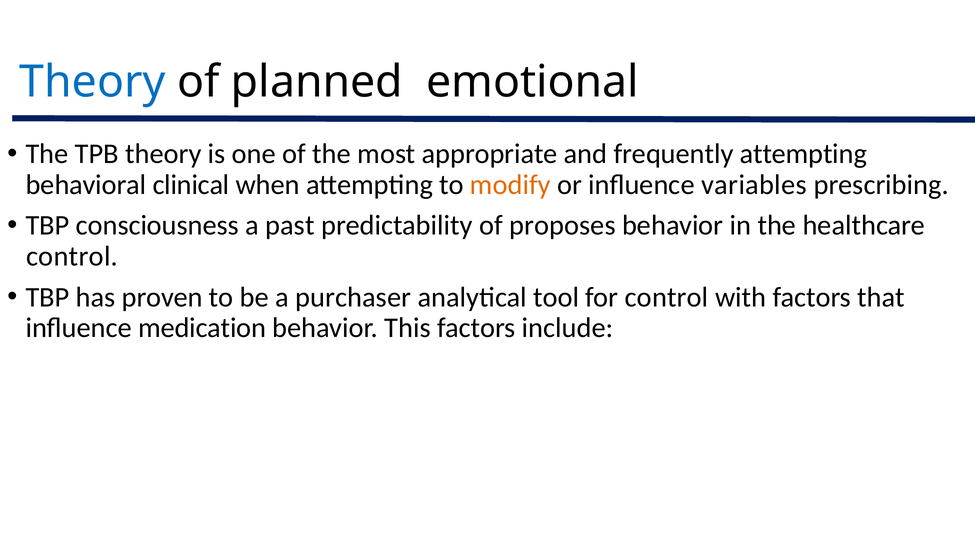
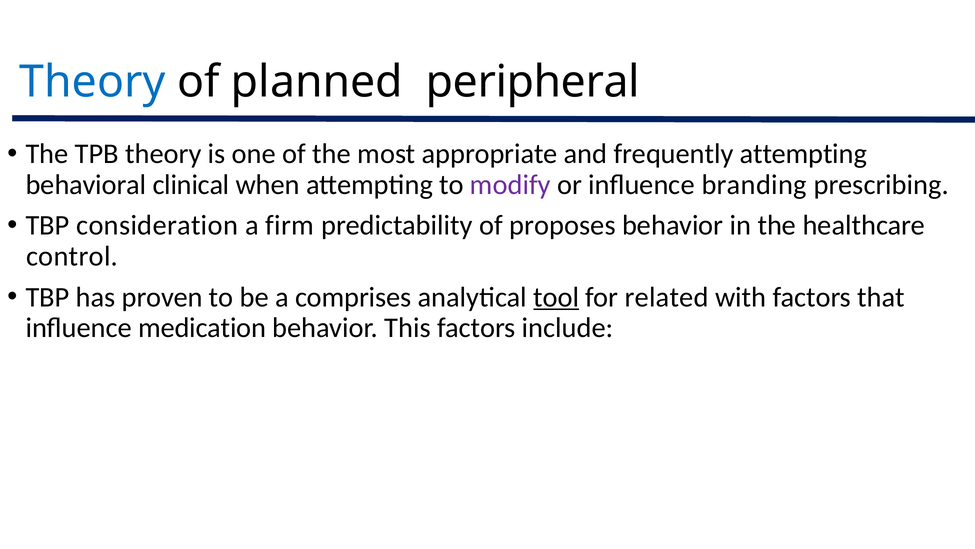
emotional: emotional -> peripheral
modify colour: orange -> purple
variables: variables -> branding
consciousness: consciousness -> consideration
past: past -> firm
purchaser: purchaser -> comprises
tool underline: none -> present
for control: control -> related
